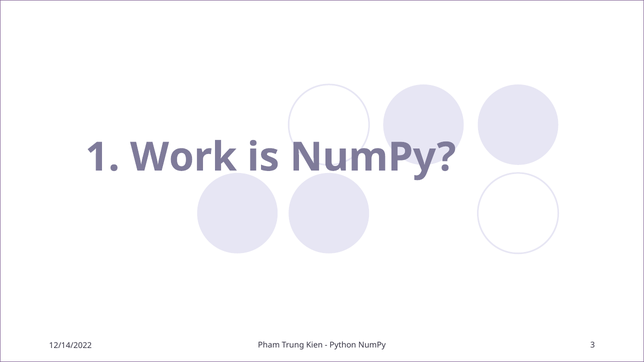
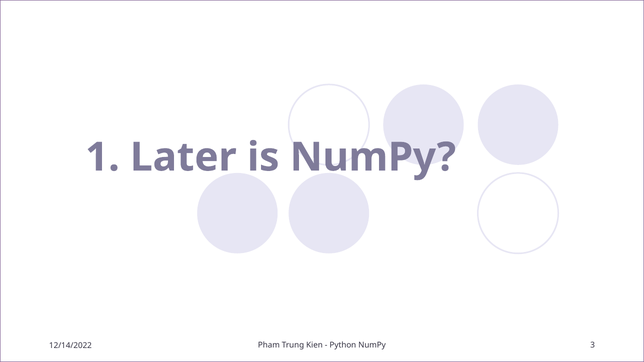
Work: Work -> Later
